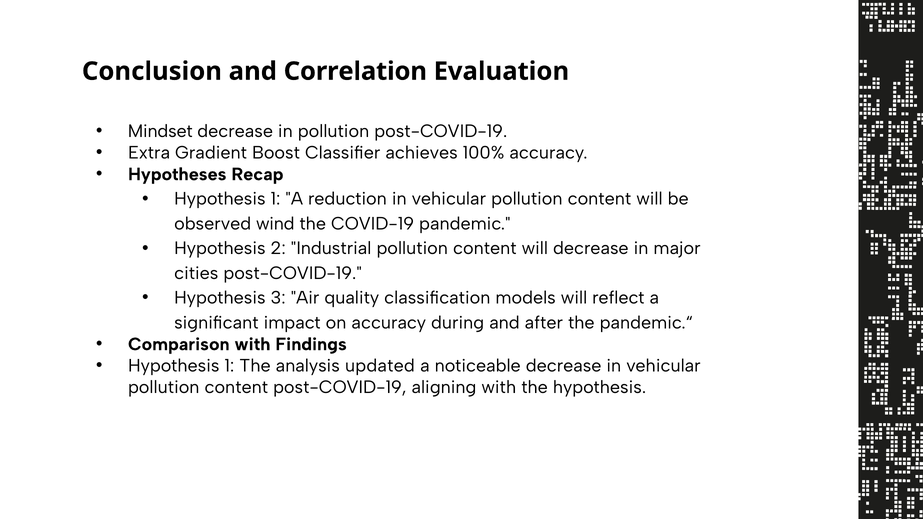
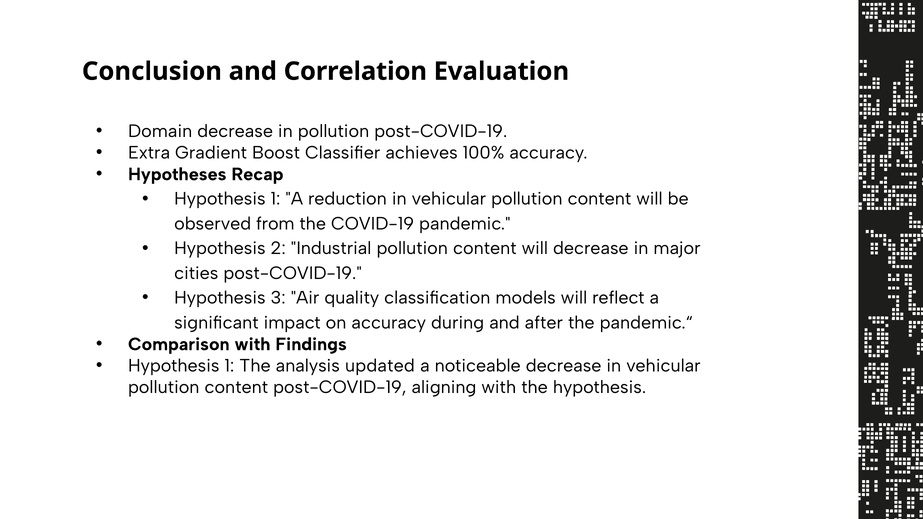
Mindset: Mindset -> Domain
wind: wind -> from
